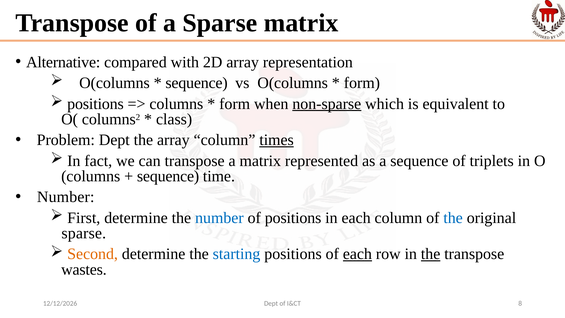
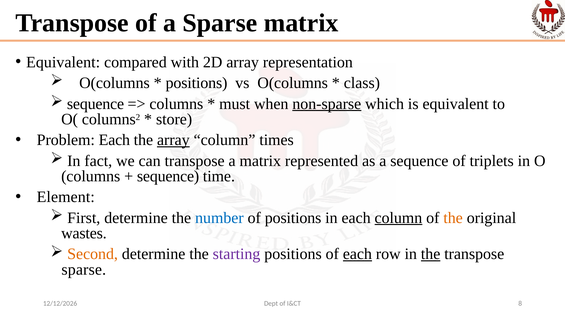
Alternative at (63, 62): Alternative -> Equivalent
sequence at (197, 83): sequence -> positions
form at (362, 83): form -> class
positions at (95, 104): positions -> sequence
form at (235, 104): form -> must
class: class -> store
Problem Dept: Dept -> Each
array at (173, 140) underline: none -> present
times underline: present -> none
Number at (66, 197): Number -> Element
column at (398, 218) underline: none -> present
the at (453, 218) colour: blue -> orange
sparse at (84, 233): sparse -> wastes
starting colour: blue -> purple
wastes at (84, 269): wastes -> sparse
